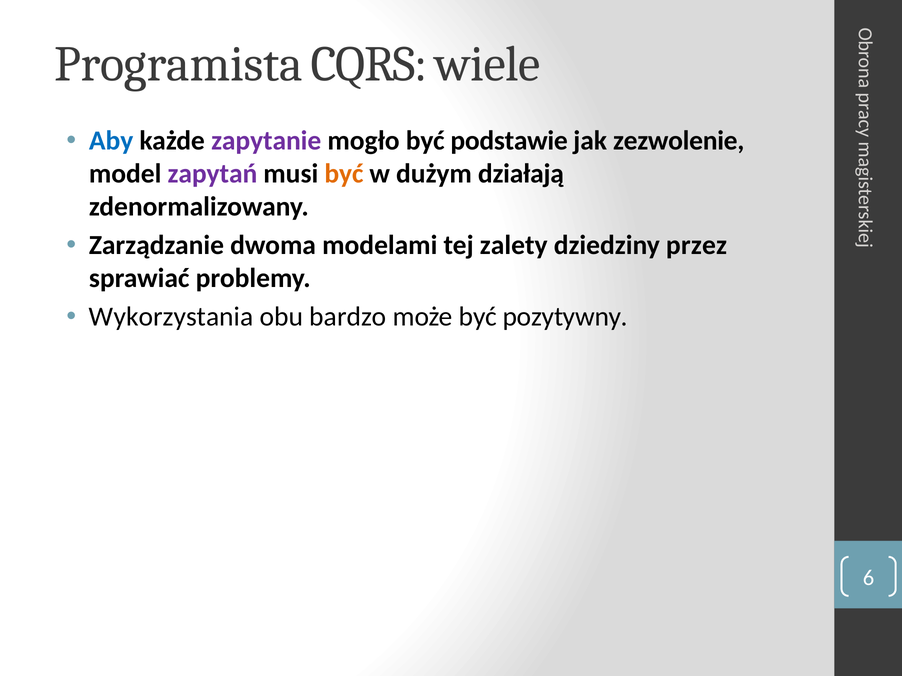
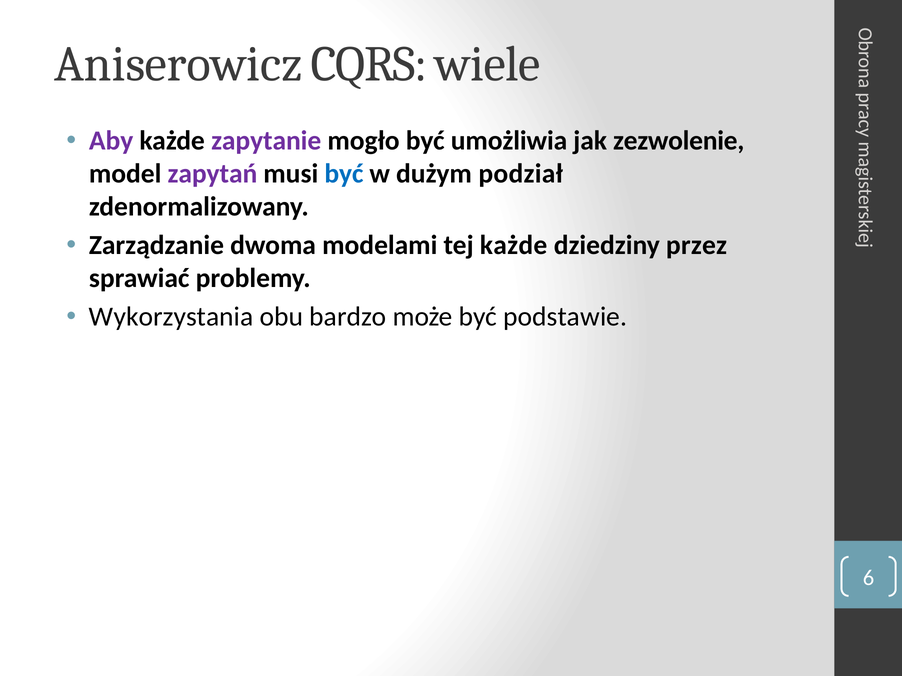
Programista: Programista -> Aniserowicz
Aby colour: blue -> purple
podstawie: podstawie -> umożliwia
być at (344, 174) colour: orange -> blue
działają: działają -> podział
tej zalety: zalety -> każde
pozytywny: pozytywny -> podstawie
